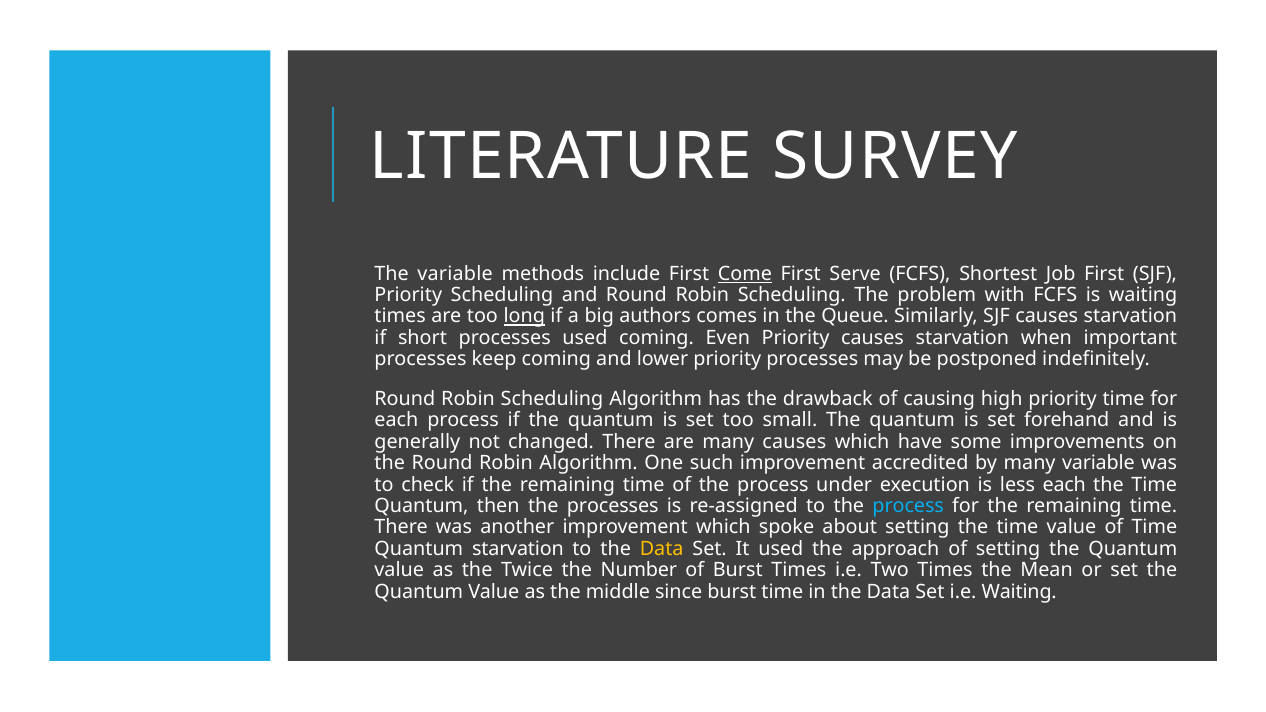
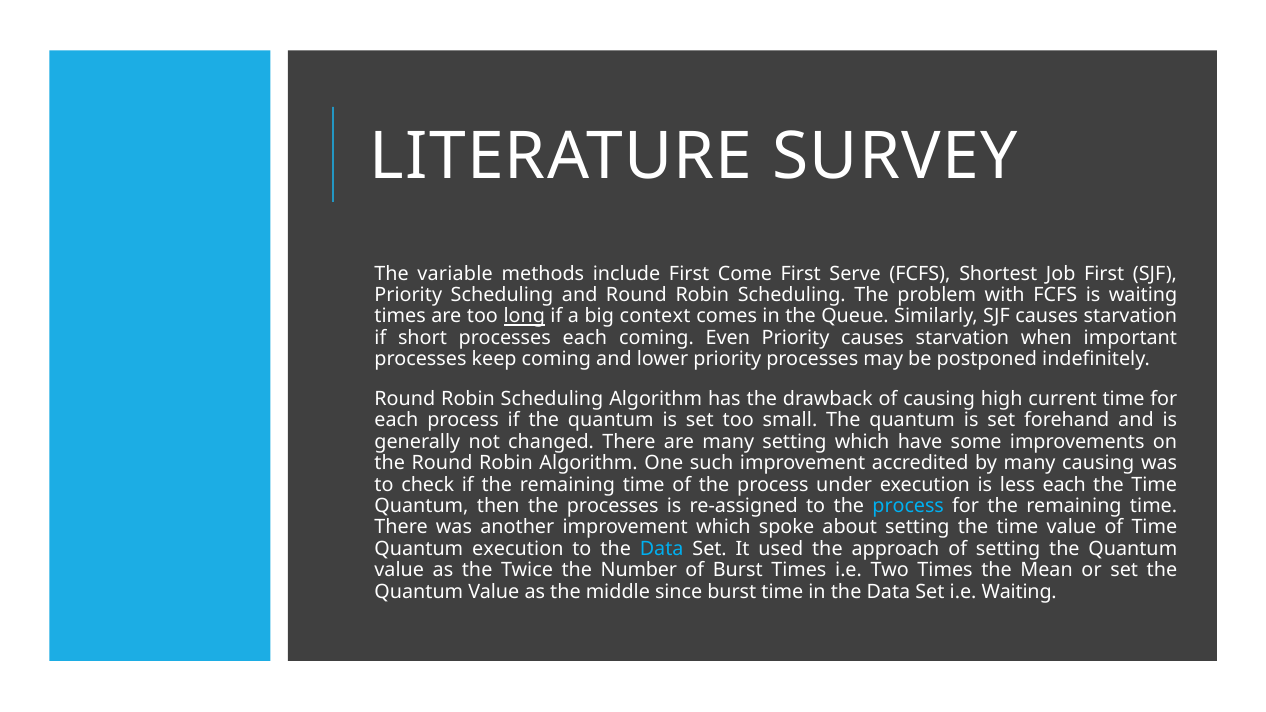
Come underline: present -> none
authors: authors -> context
processes used: used -> each
high priority: priority -> current
many causes: causes -> setting
many variable: variable -> causing
Quantum starvation: starvation -> execution
Data at (662, 549) colour: yellow -> light blue
